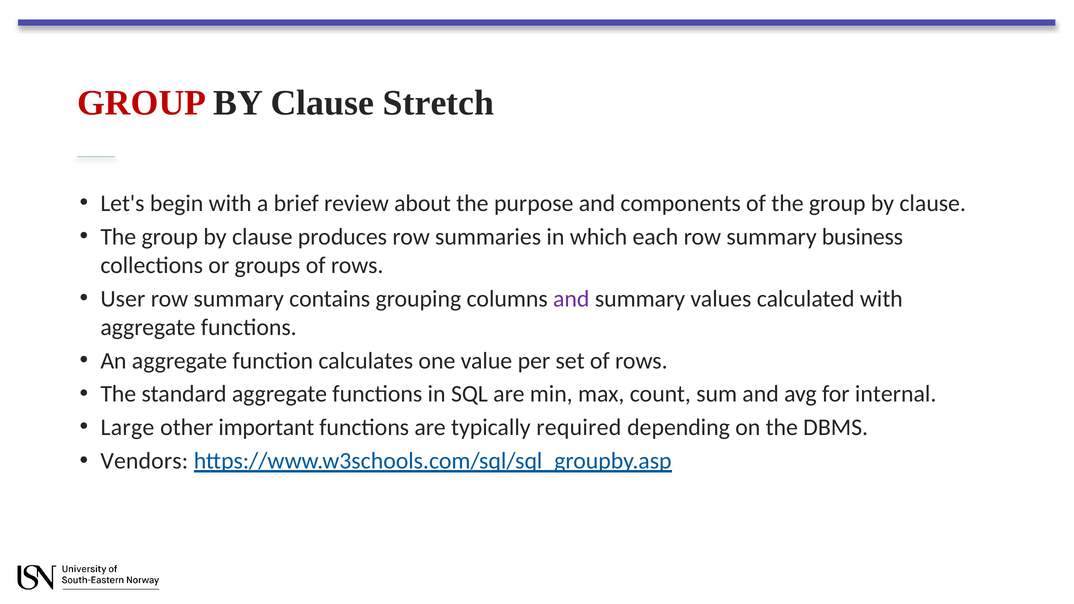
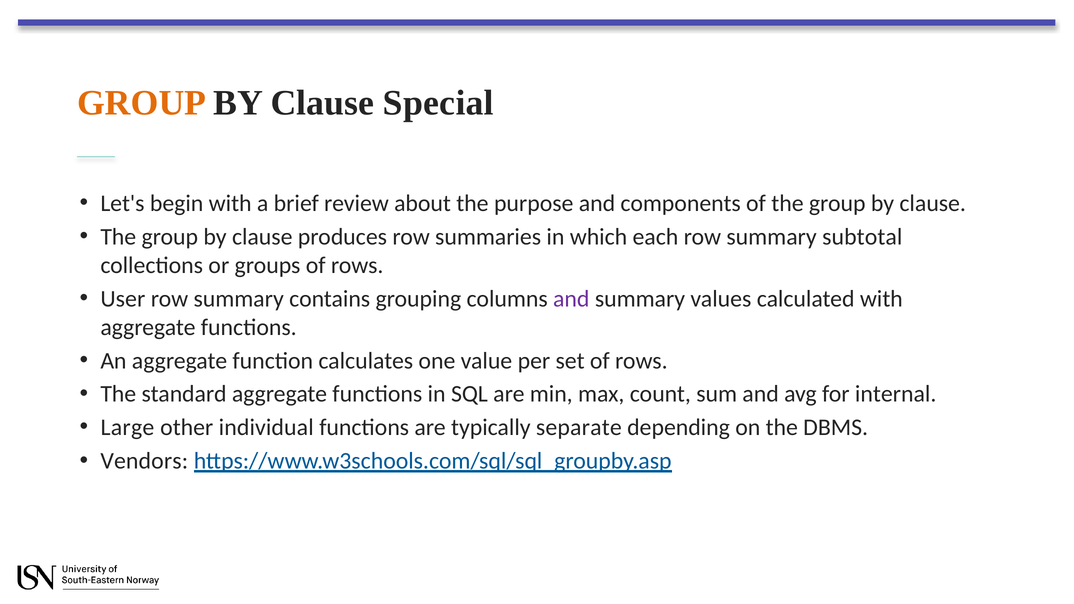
GROUP at (142, 103) colour: red -> orange
Stretch: Stretch -> Special
business: business -> subtotal
important: important -> individual
required: required -> separate
